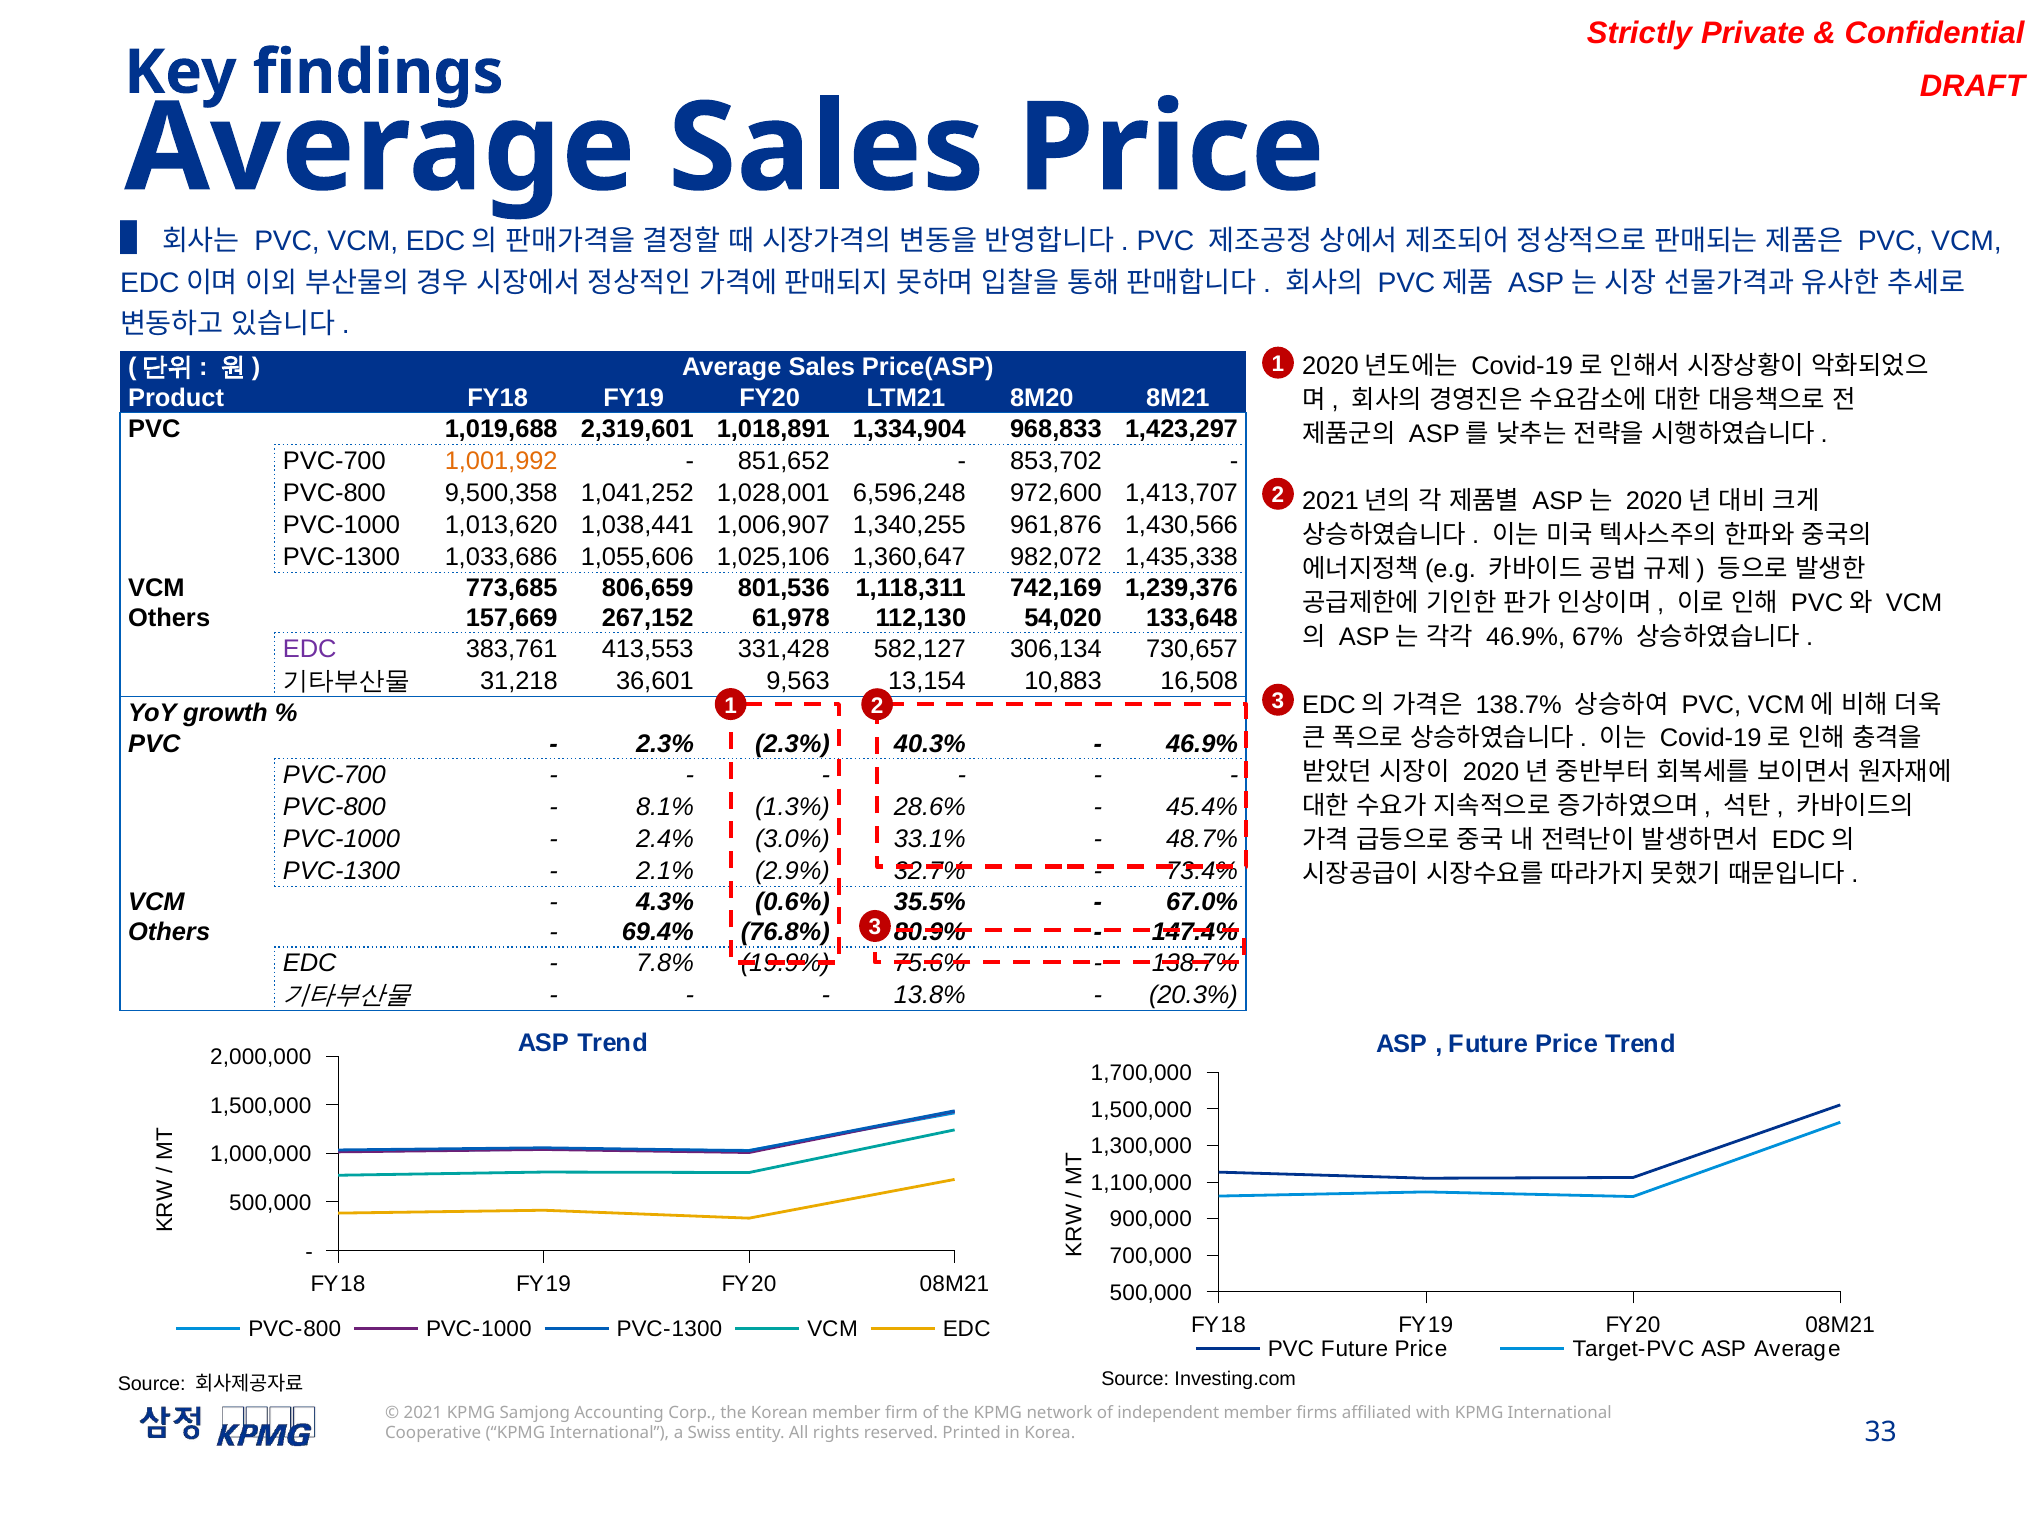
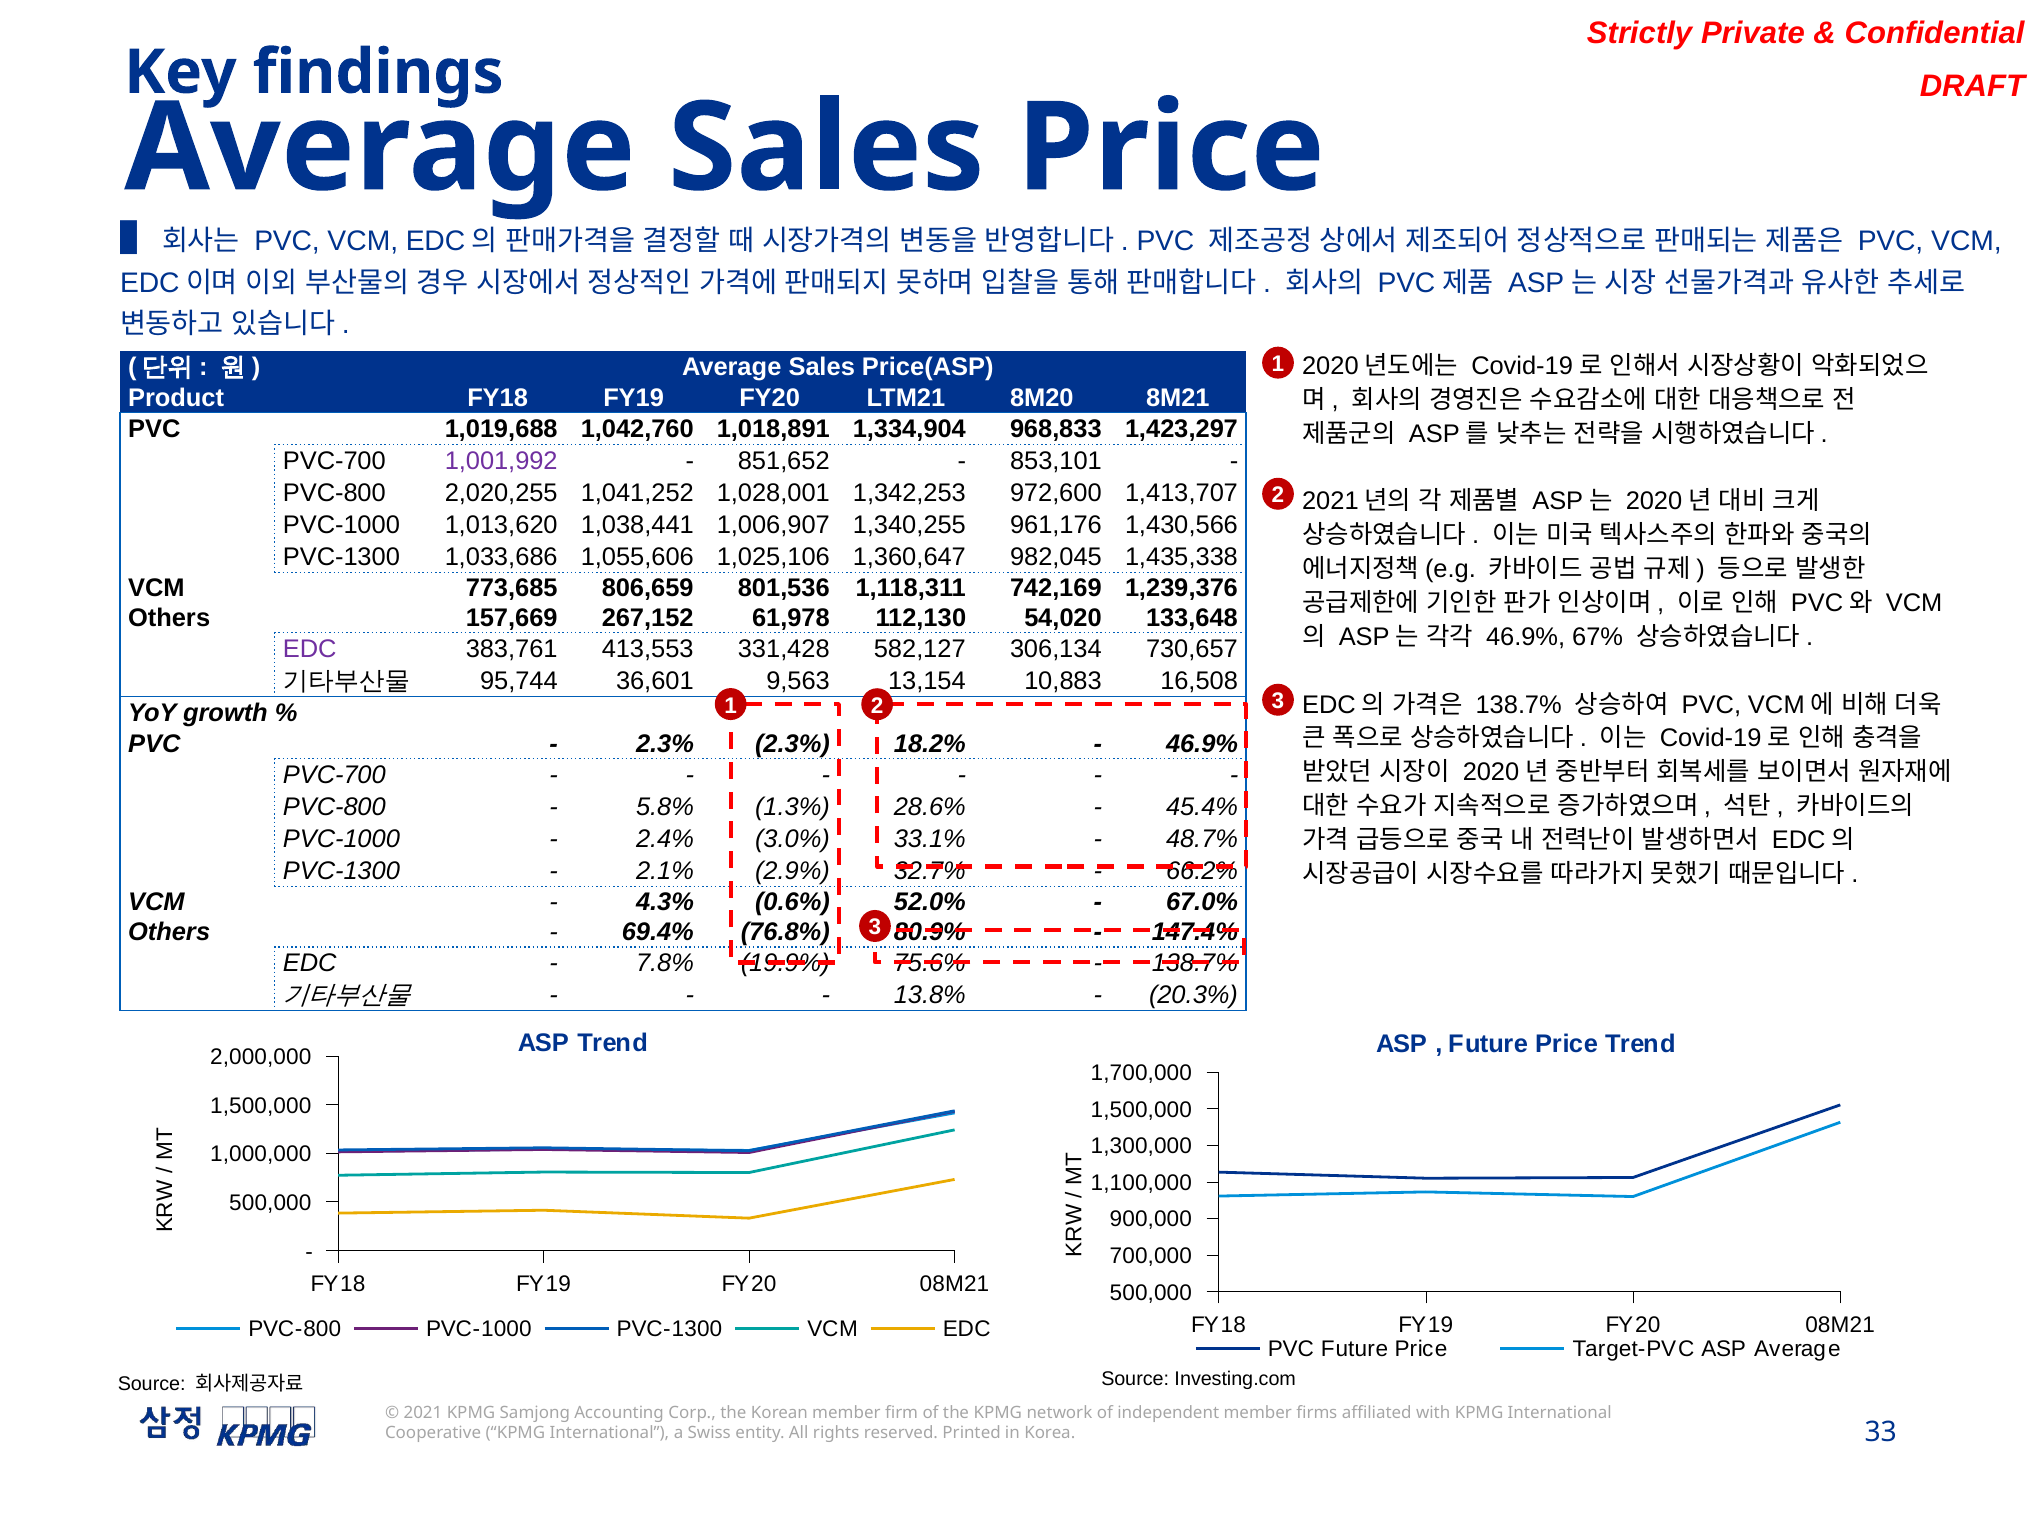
2,319,601: 2,319,601 -> 1,042,760
1,001,992 colour: orange -> purple
853,702: 853,702 -> 853,101
9,500,358: 9,500,358 -> 2,020,255
6,596,248: 6,596,248 -> 1,342,253
961,876: 961,876 -> 961,176
982,072: 982,072 -> 982,045
31,218: 31,218 -> 95,744
40.3%: 40.3% -> 18.2%
8.1%: 8.1% -> 5.8%
73.4%: 73.4% -> 66.2%
35.5%: 35.5% -> 52.0%
